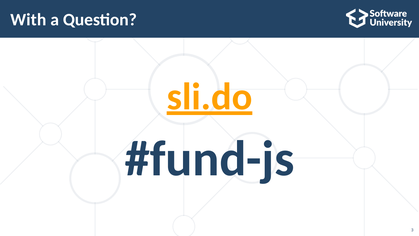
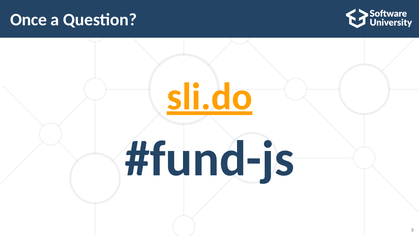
With: With -> Once
